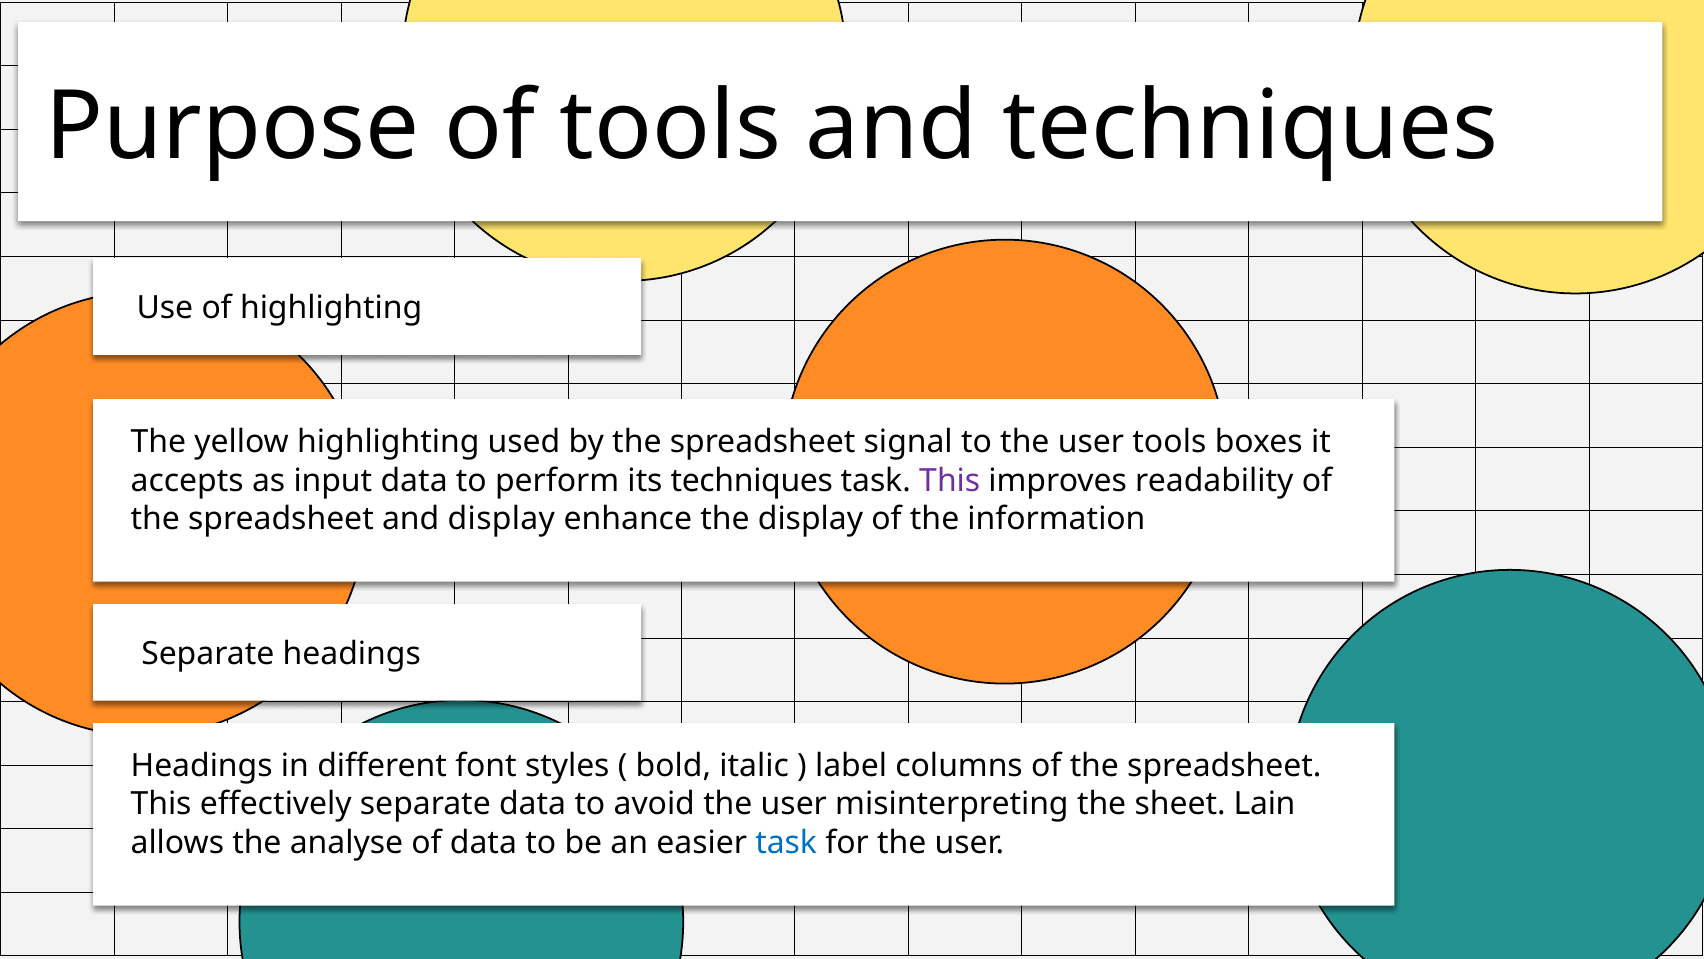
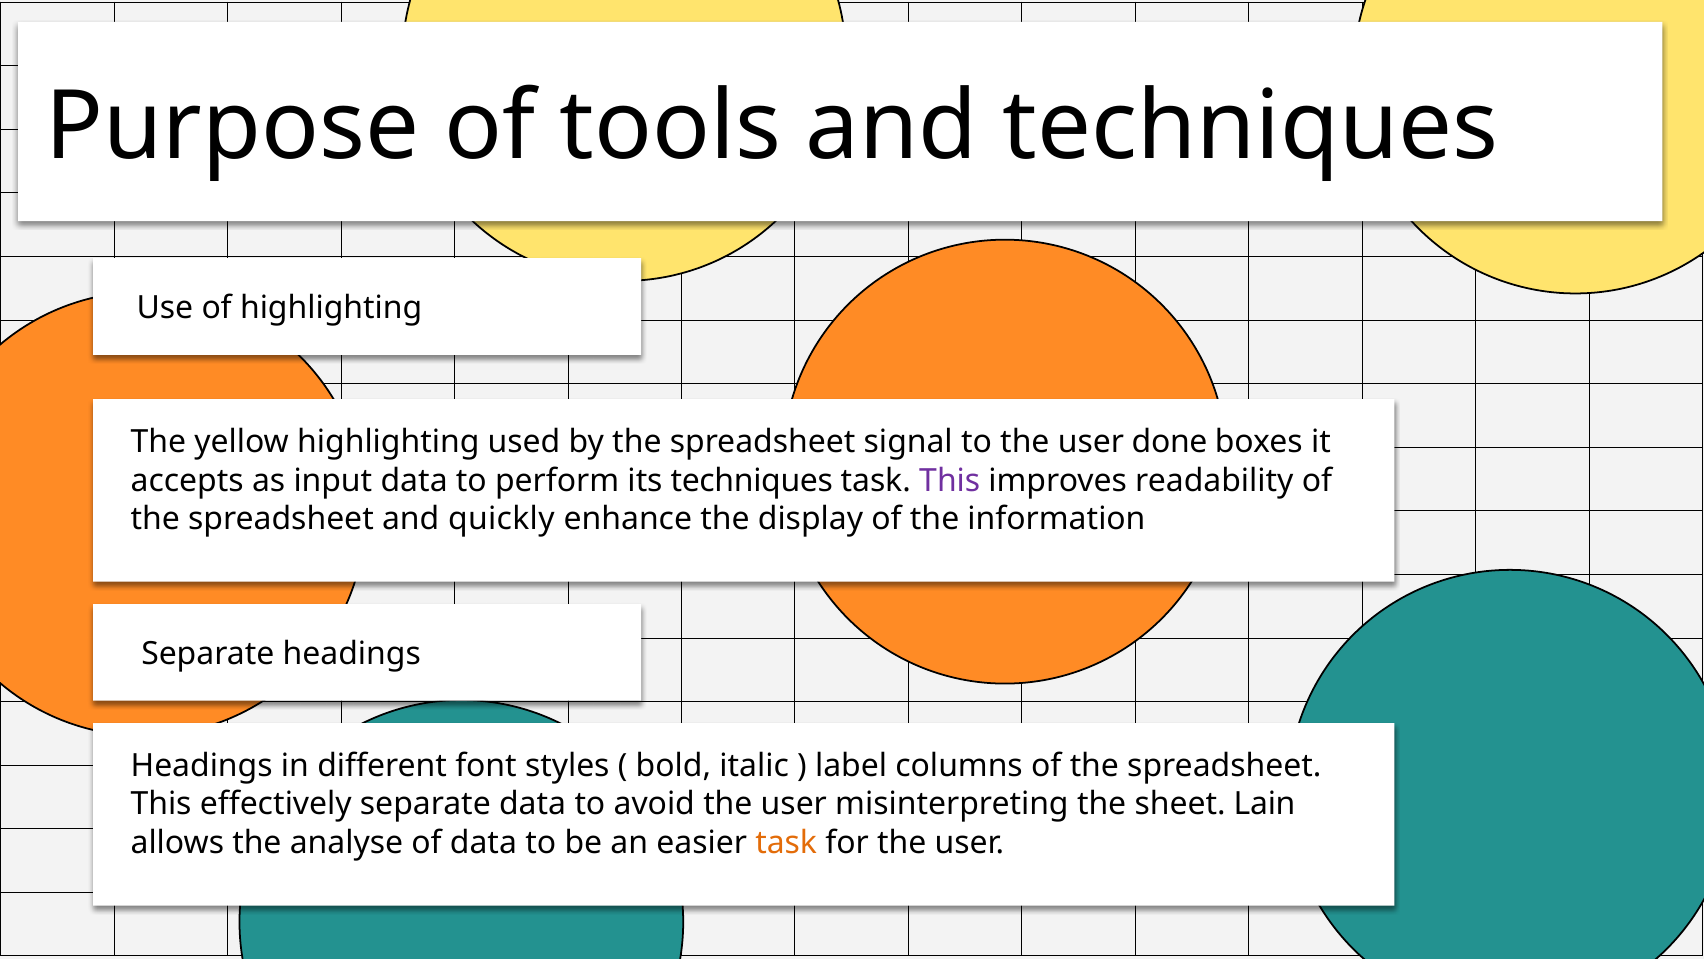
user tools: tools -> done
and display: display -> quickly
task at (786, 842) colour: blue -> orange
